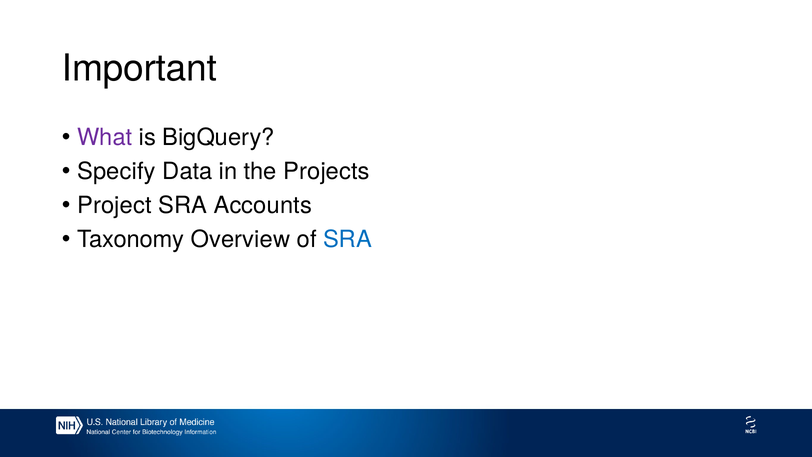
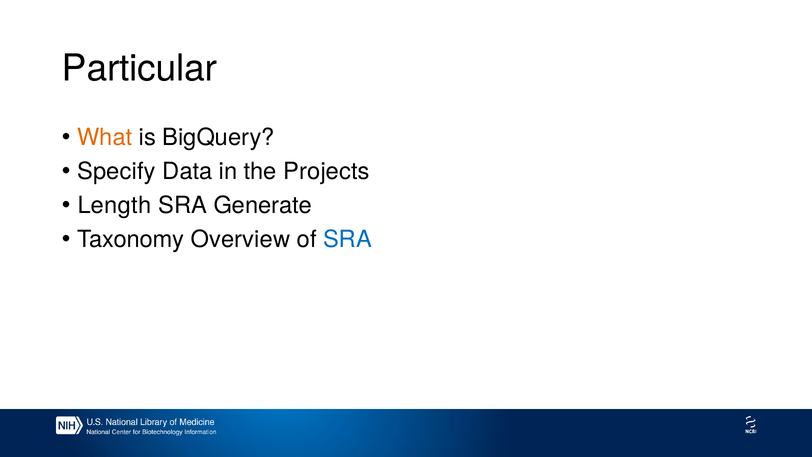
Important: Important -> Particular
What colour: purple -> orange
Project: Project -> Length
Accounts: Accounts -> Generate
